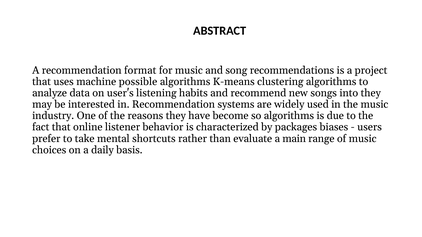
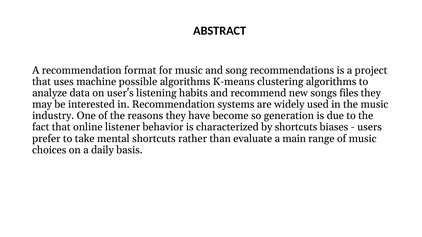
into: into -> files
so algorithms: algorithms -> generation
by packages: packages -> shortcuts
